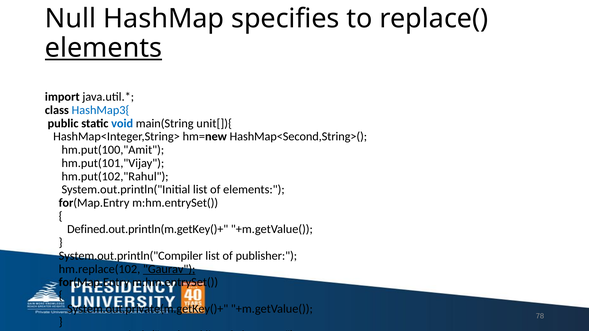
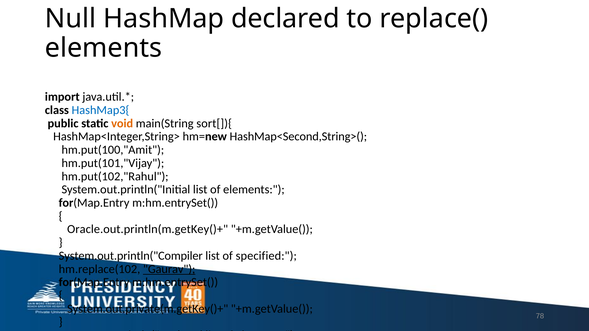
specifies: specifies -> declared
elements at (104, 48) underline: present -> none
void colour: blue -> orange
unit[]){: unit[]){ -> sort[]){
Defined.out.println(m.getKey()+: Defined.out.println(m.getKey()+ -> Oracle.out.println(m.getKey()+
publisher: publisher -> specified
